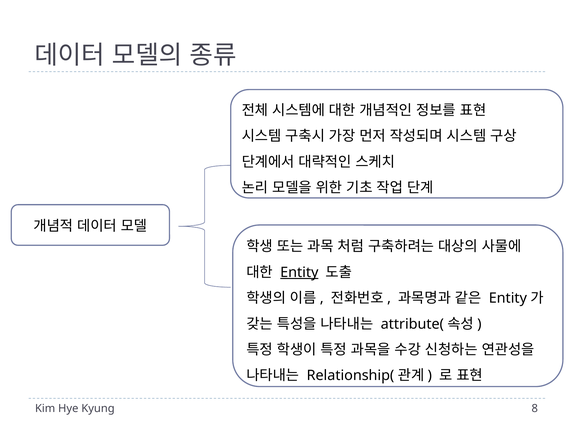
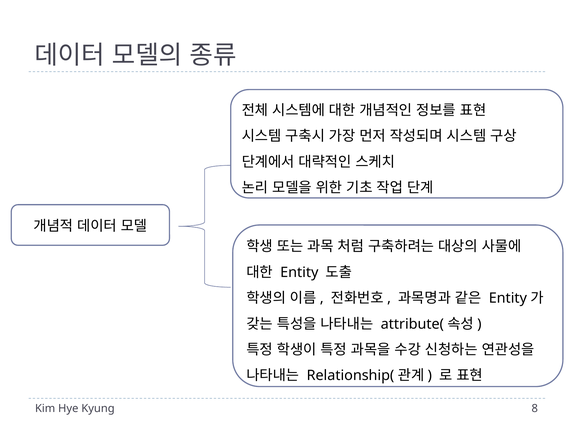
Entity underline: present -> none
